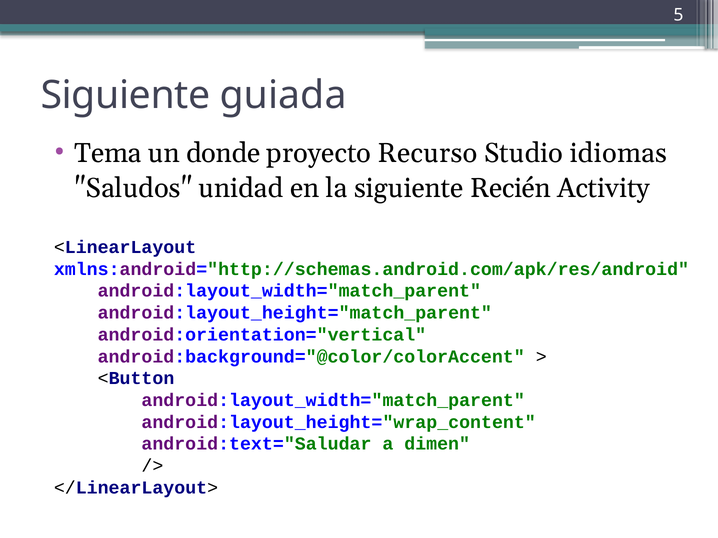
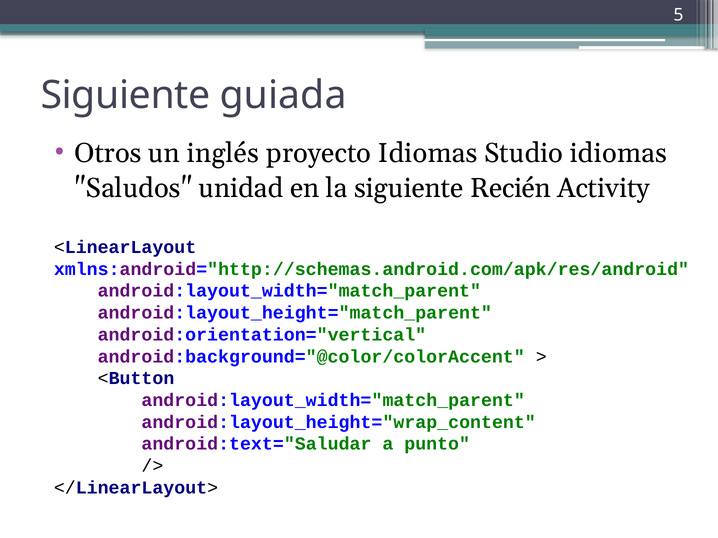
Tema: Tema -> Otros
donde: donde -> inglés
proyecto Recurso: Recurso -> Idiomas
dimen: dimen -> punto
